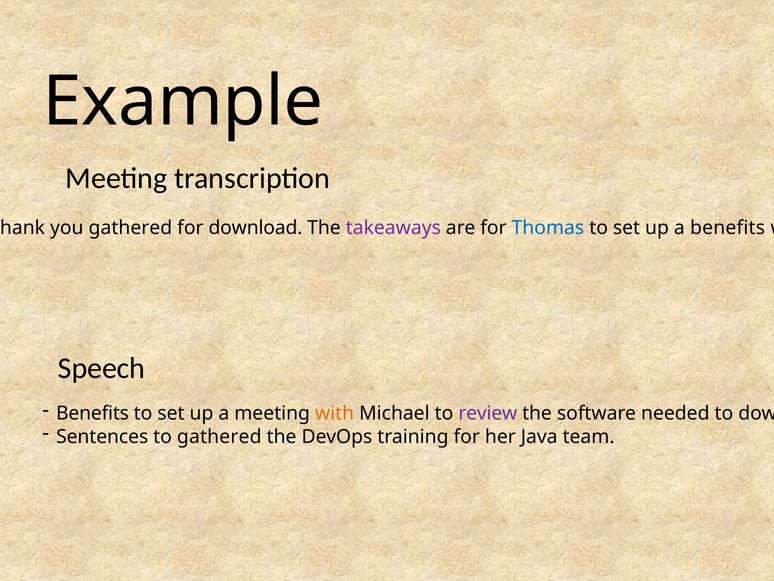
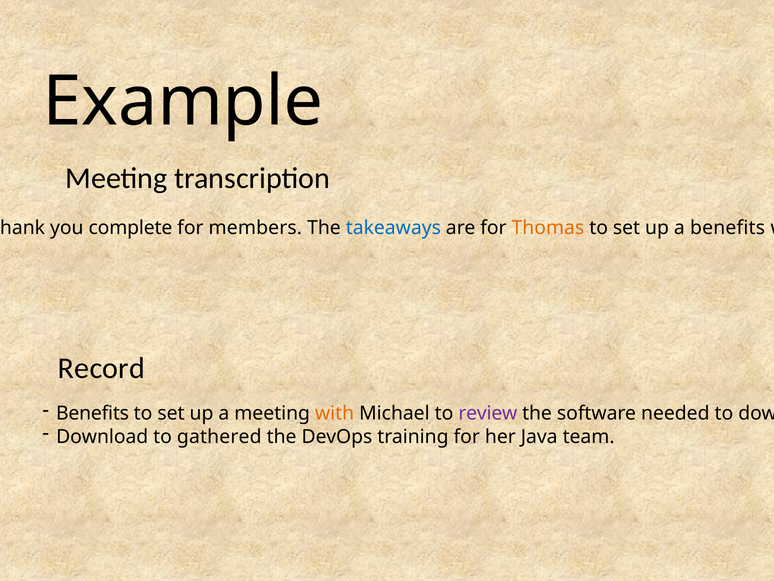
you gathered: gathered -> complete
for download: download -> members
takeaways colour: purple -> blue
Thomas colour: blue -> orange
Speech: Speech -> Record
Sentences at (102, 436): Sentences -> Download
